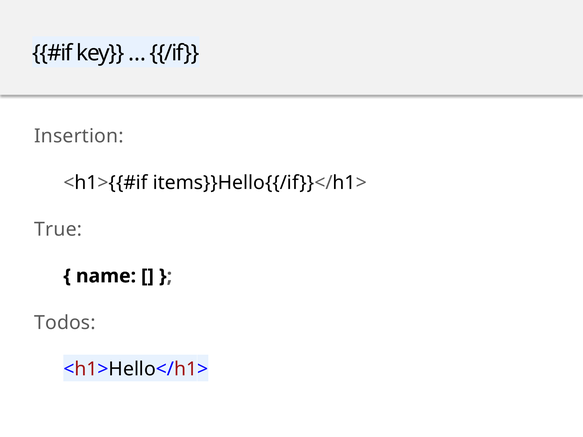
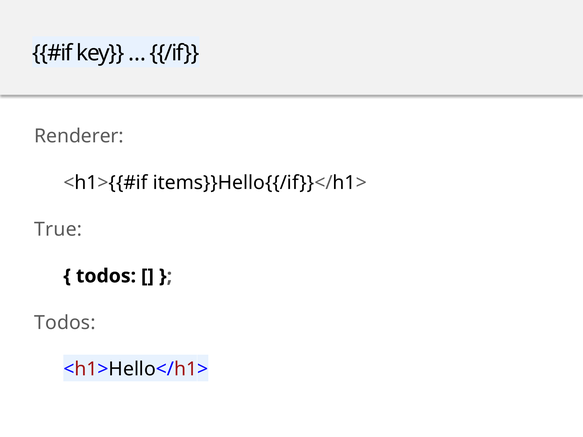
Insertion: Insertion -> Renderer
name at (106, 276): name -> todos
